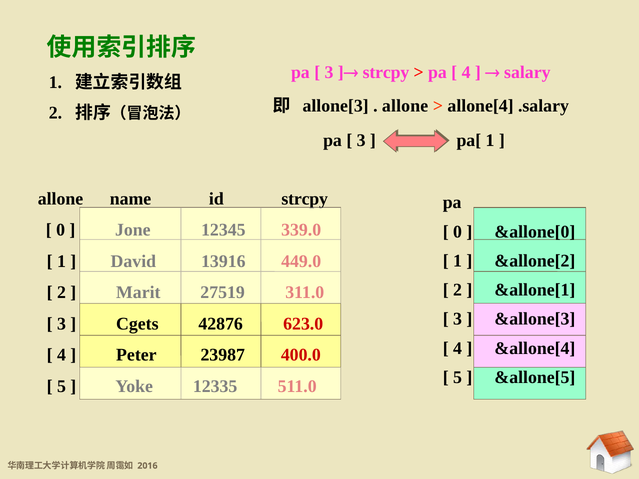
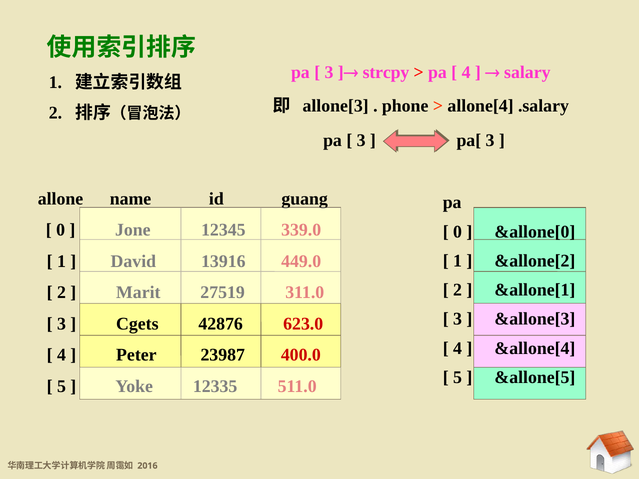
allone at (405, 106): allone -> phone
pa[ 1: 1 -> 3
id strcpy: strcpy -> guang
